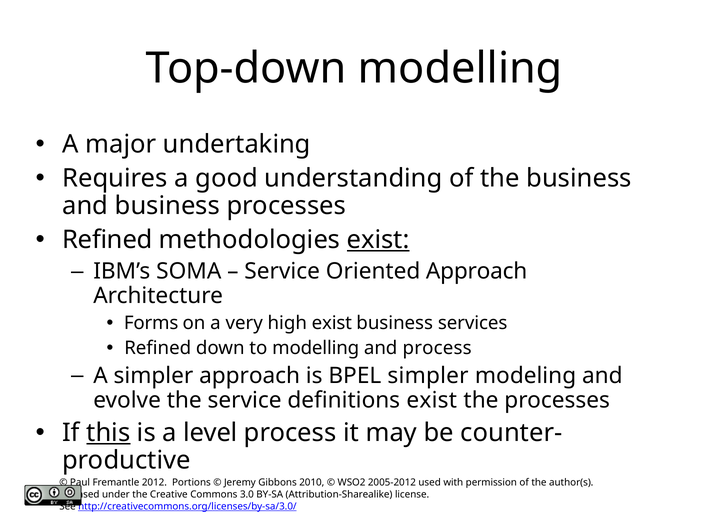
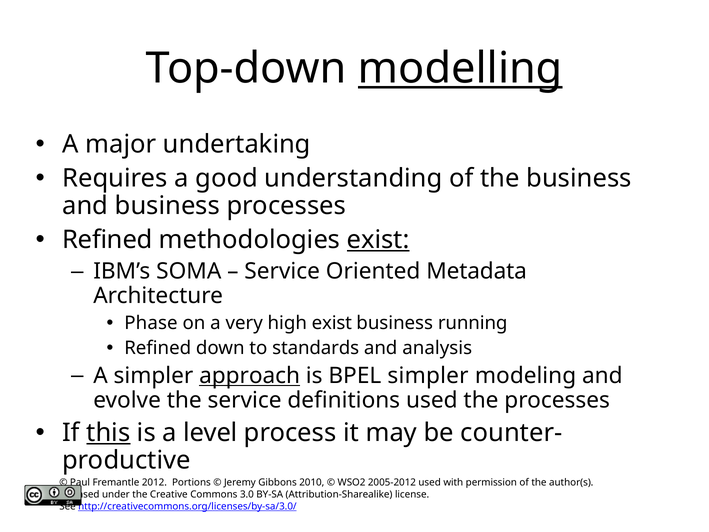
modelling at (460, 69) underline: none -> present
Oriented Approach: Approach -> Metadata
Forms: Forms -> Phase
services: services -> running
to modelling: modelling -> standards
and process: process -> analysis
approach at (250, 376) underline: none -> present
definitions exist: exist -> used
